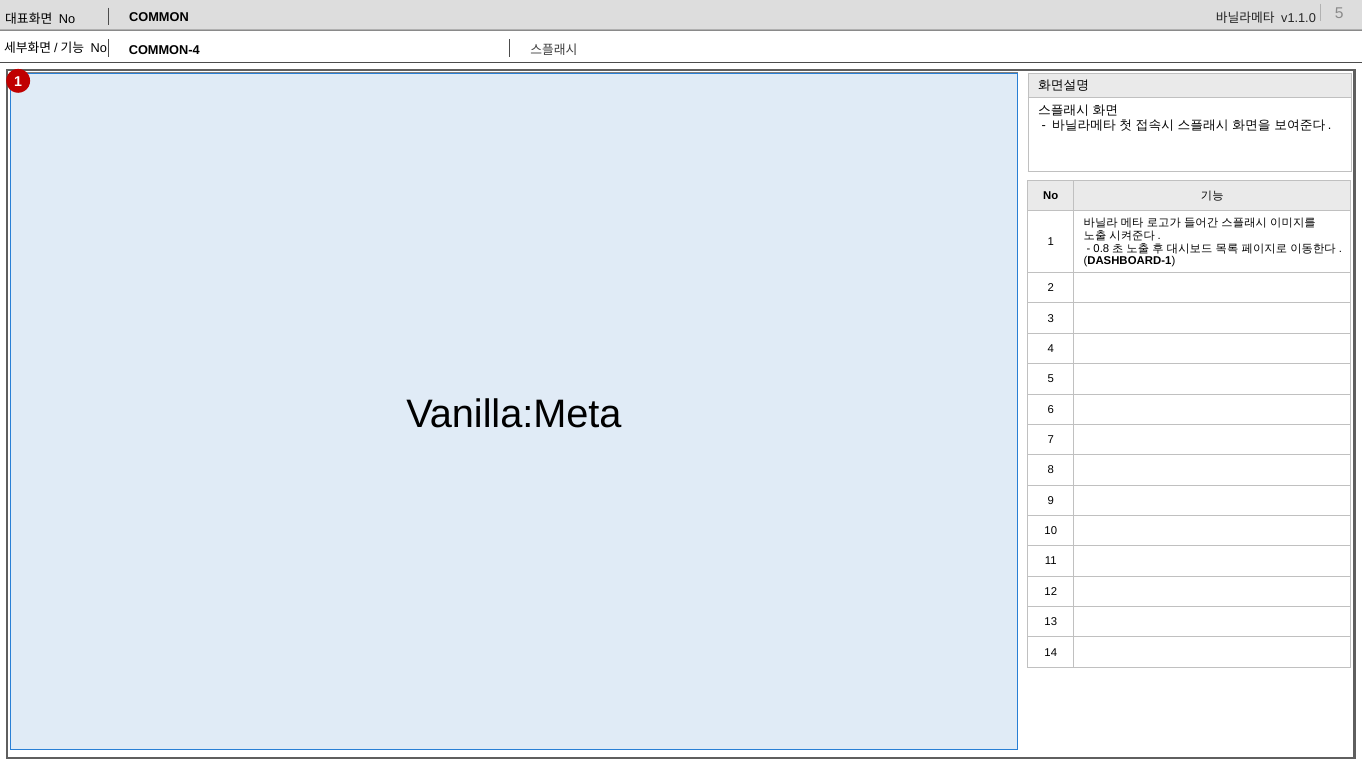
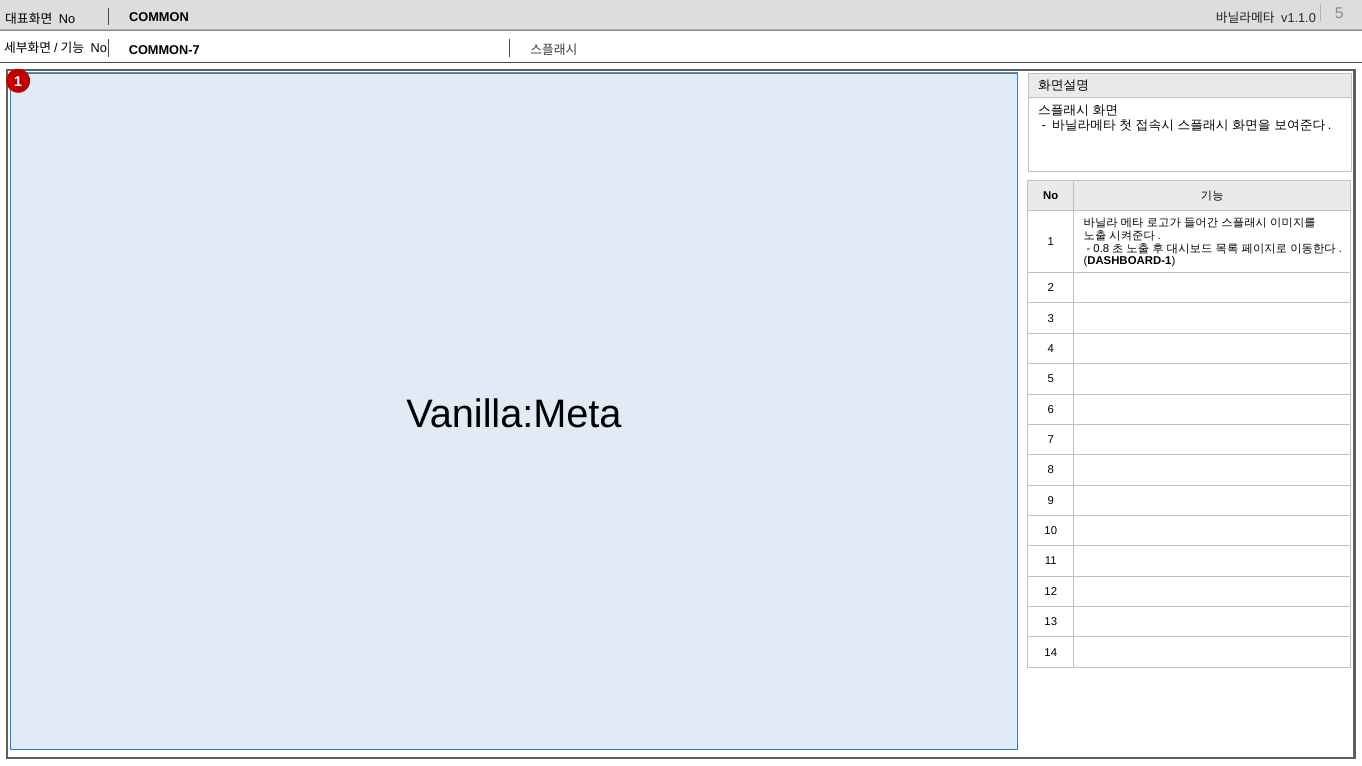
COMMON-4: COMMON-4 -> COMMON-7
